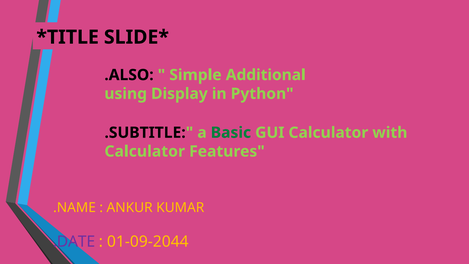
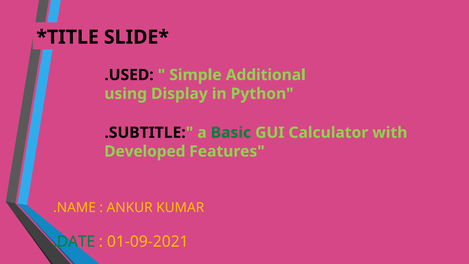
.ALSO: .ALSO -> .USED
Calculator at (145, 151): Calculator -> Developed
.DATE colour: purple -> green
01-09-2044: 01-09-2044 -> 01-09-2021
